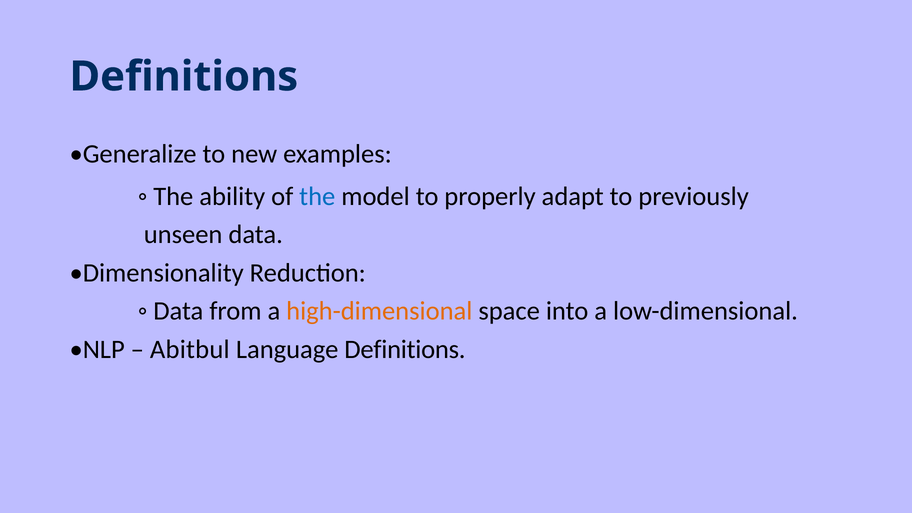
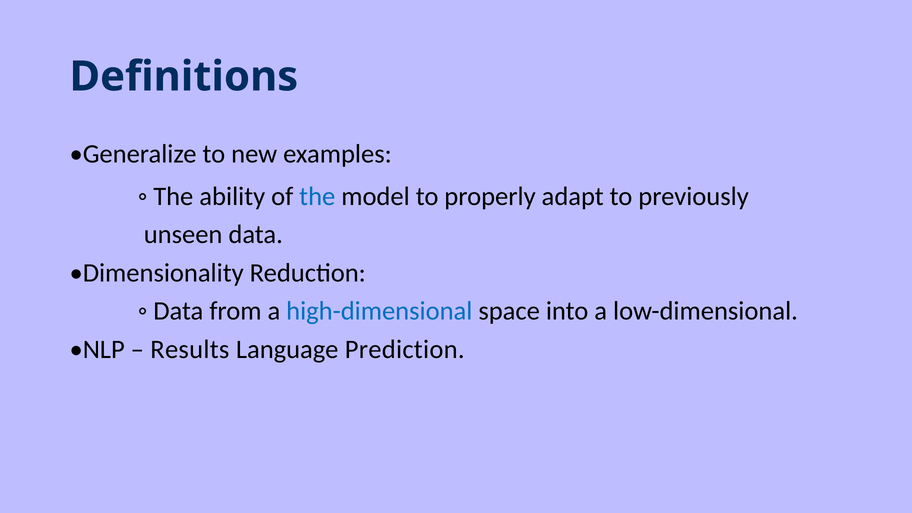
high-dimensional colour: orange -> blue
Abitbul: Abitbul -> Results
Language Definitions: Definitions -> Prediction
